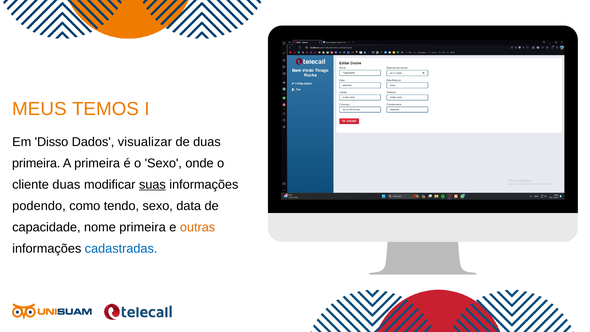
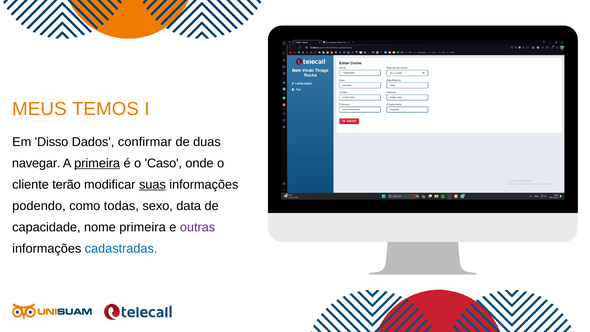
visualizar: visualizar -> confirmar
primeira at (36, 163): primeira -> navegar
primeira at (97, 163) underline: none -> present
o Sexo: Sexo -> Caso
cliente duas: duas -> terão
tendo: tendo -> todas
outras colour: orange -> purple
